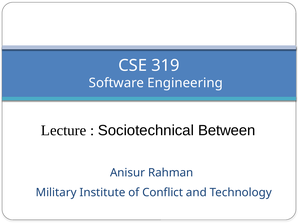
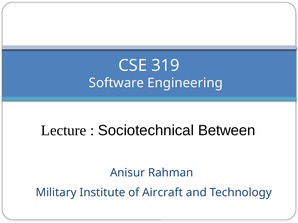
Conflict: Conflict -> Aircraft
